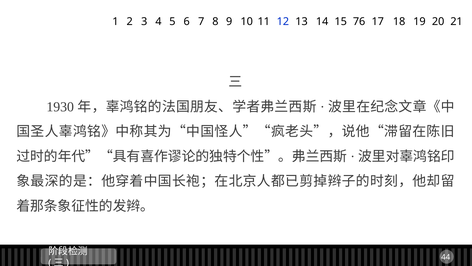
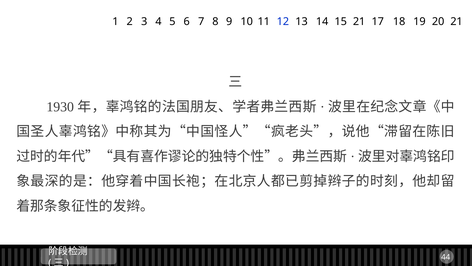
15 76: 76 -> 21
